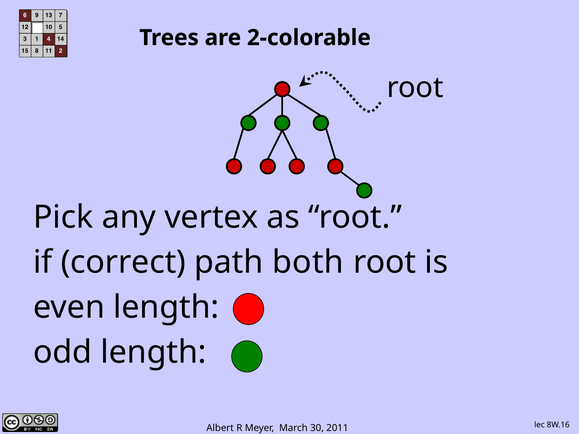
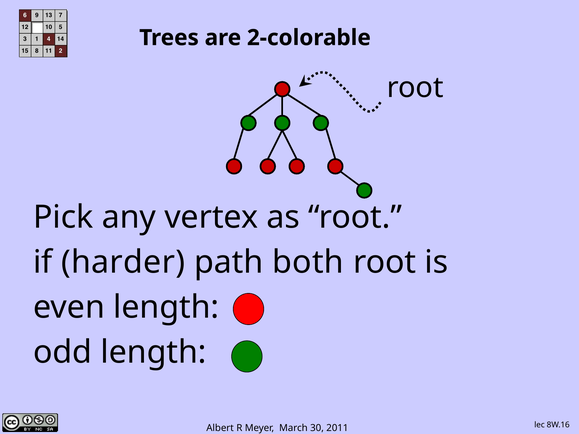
correct: correct -> harder
